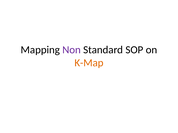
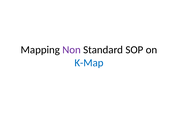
K-Map colour: orange -> blue
